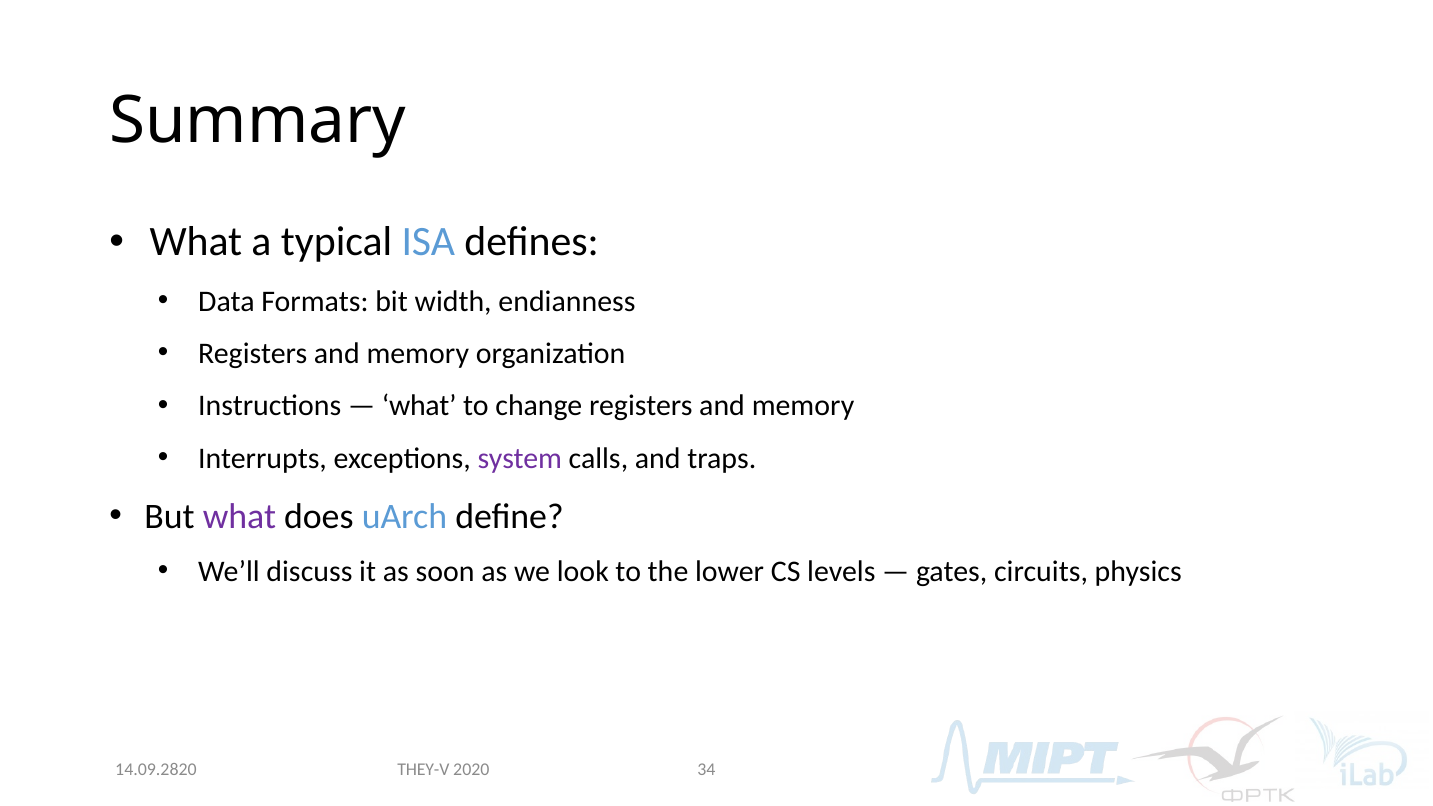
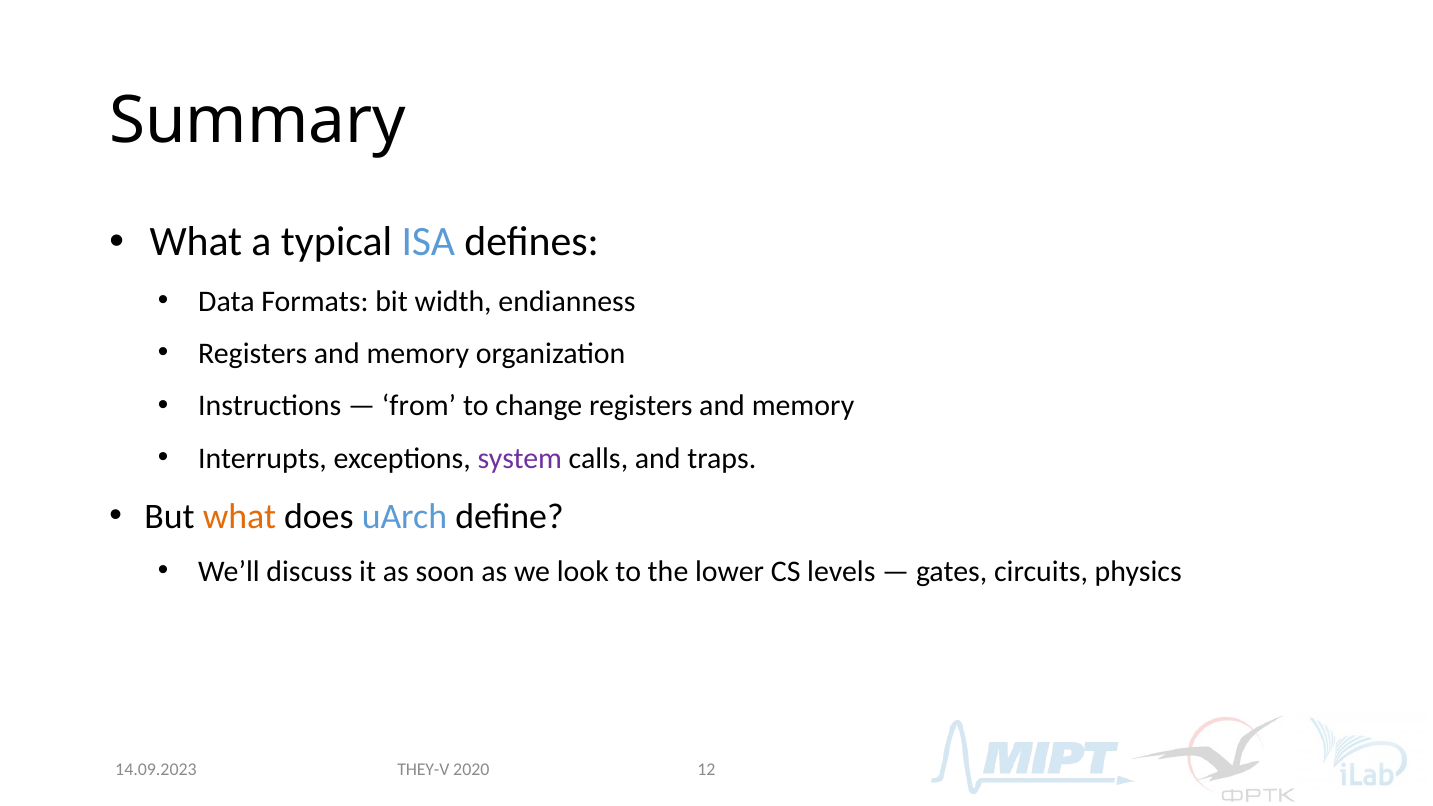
what at (419, 406): what -> from
what at (239, 516) colour: purple -> orange
34: 34 -> 12
14.09.2820: 14.09.2820 -> 14.09.2023
